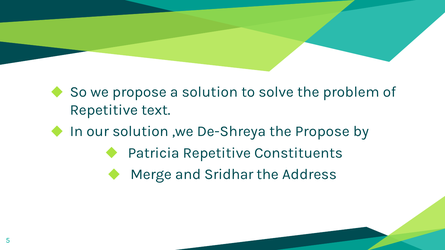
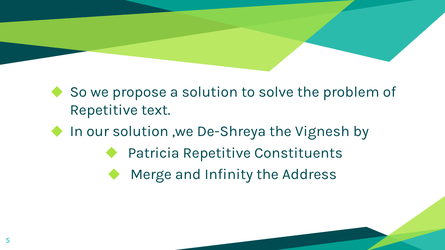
the Propose: Propose -> Vignesh
Sridhar: Sridhar -> Infinity
